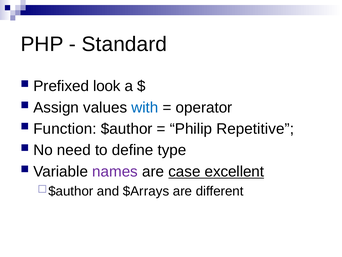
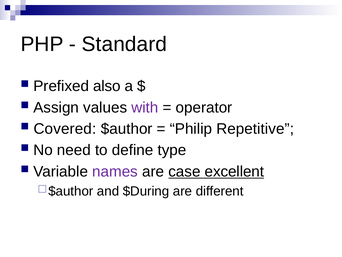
look: look -> also
with colour: blue -> purple
Function: Function -> Covered
$Arrays: $Arrays -> $During
